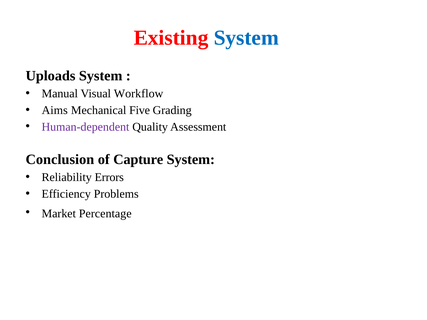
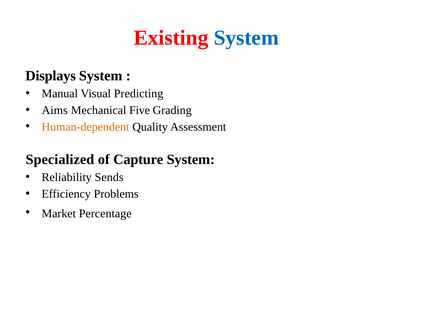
Uploads: Uploads -> Displays
Workflow: Workflow -> Predicting
Human-dependent colour: purple -> orange
Conclusion: Conclusion -> Specialized
Errors: Errors -> Sends
